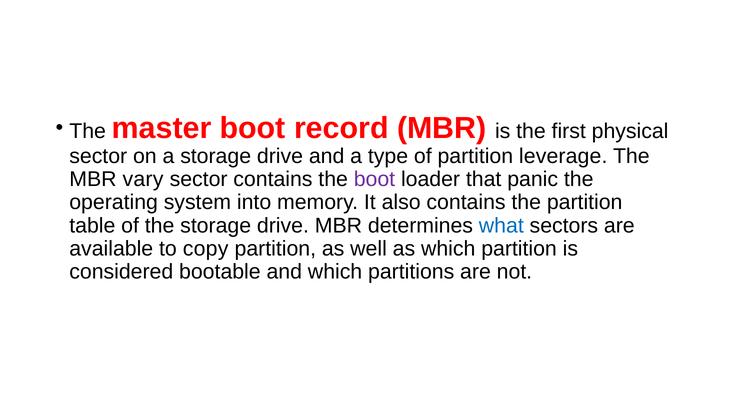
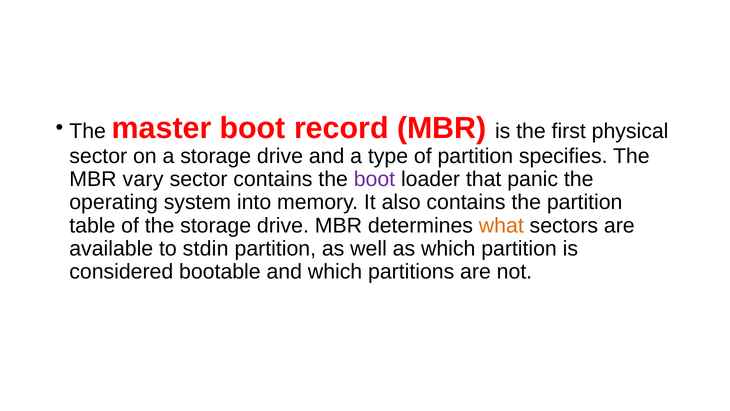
leverage: leverage -> specifies
what colour: blue -> orange
copy: copy -> stdin
